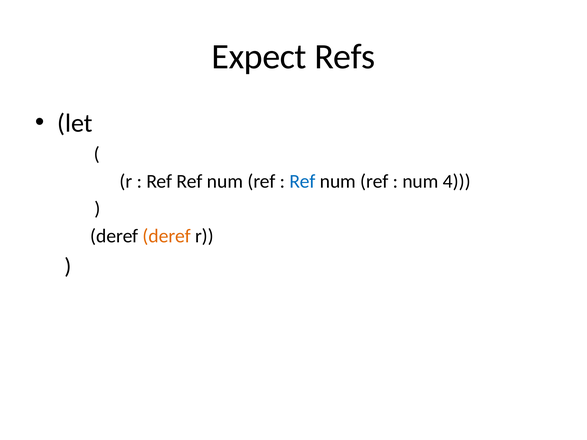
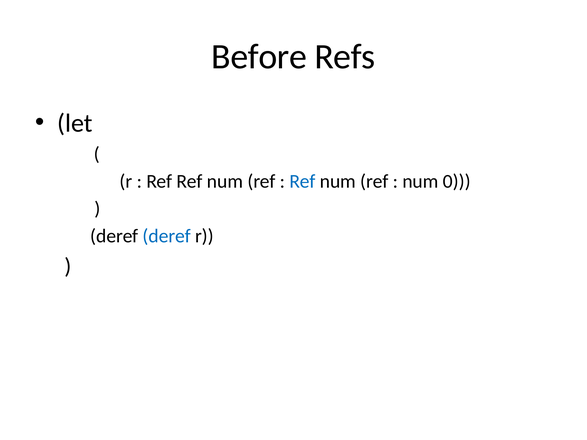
Expect: Expect -> Before
4: 4 -> 0
deref at (167, 236) colour: orange -> blue
